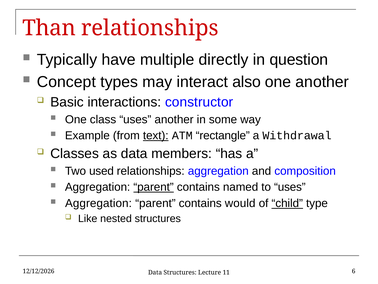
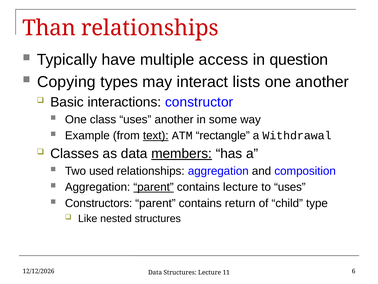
directly: directly -> access
Concept: Concept -> Copying
also: also -> lists
members underline: none -> present
contains named: named -> lecture
Aggregation at (98, 203): Aggregation -> Constructors
would: would -> return
child underline: present -> none
